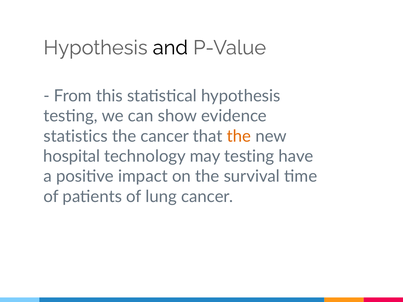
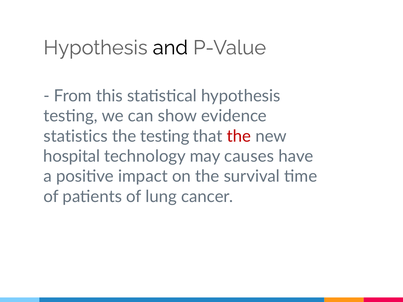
the cancer: cancer -> testing
the at (239, 136) colour: orange -> red
may testing: testing -> causes
